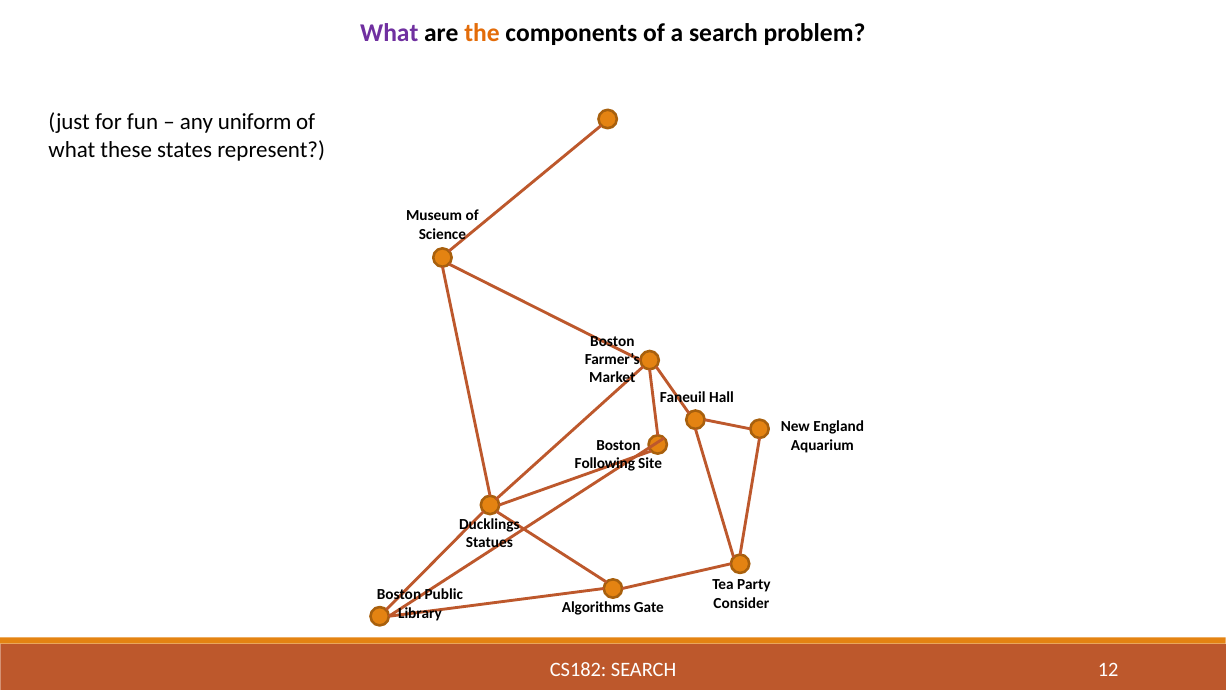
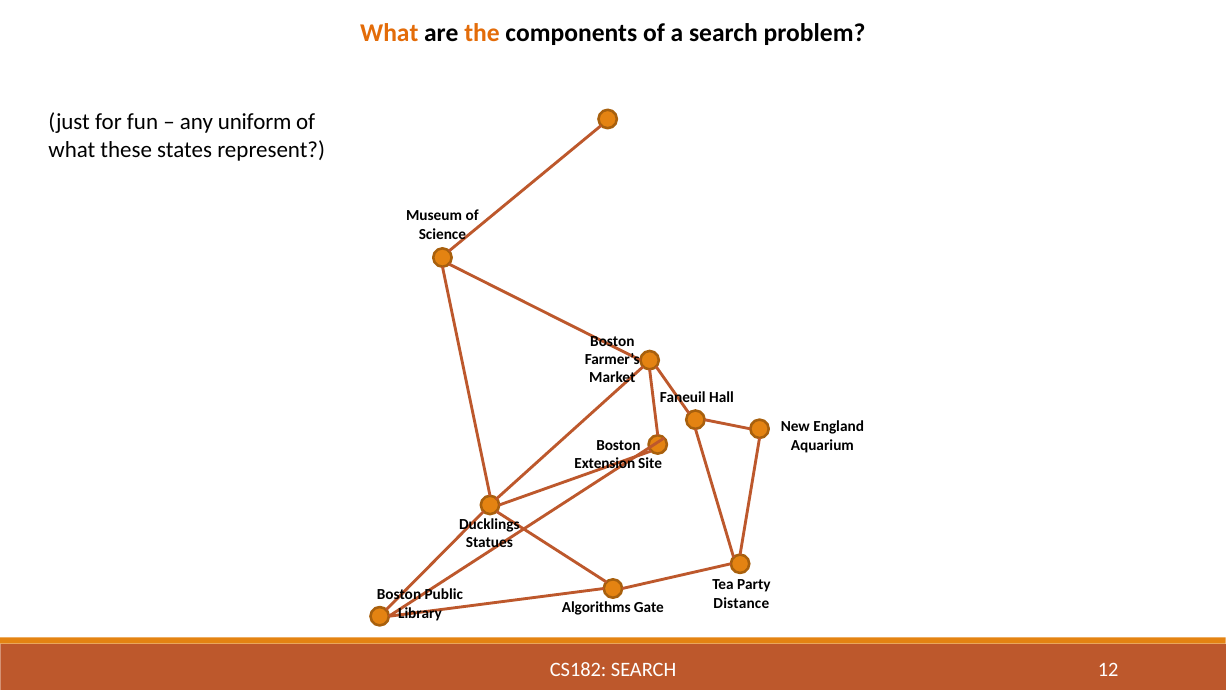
What at (389, 33) colour: purple -> orange
Following: Following -> Extension
Consider: Consider -> Distance
